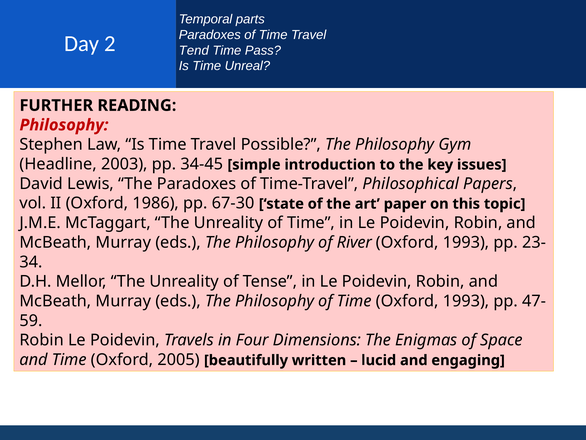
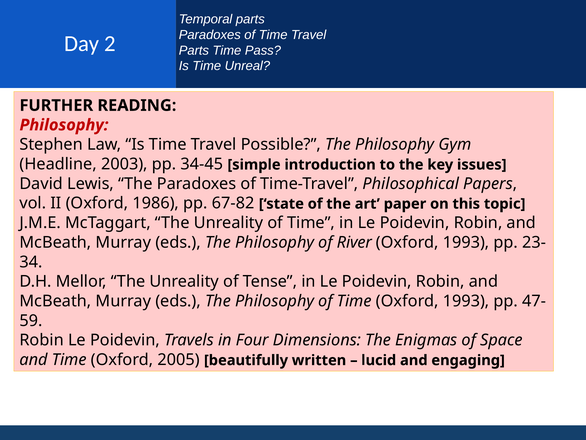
Tend at (194, 50): Tend -> Parts
67-30: 67-30 -> 67-82
